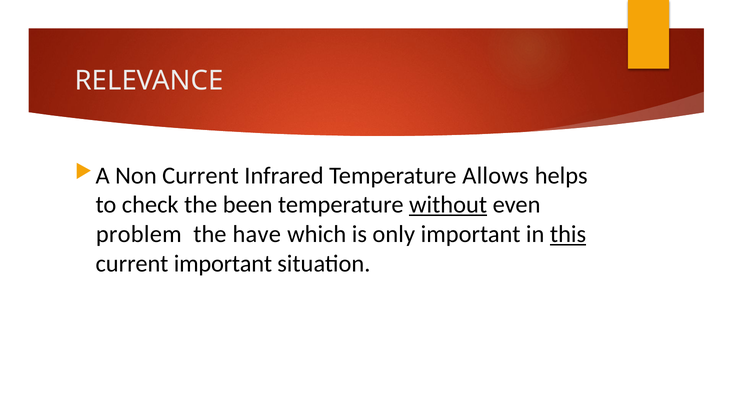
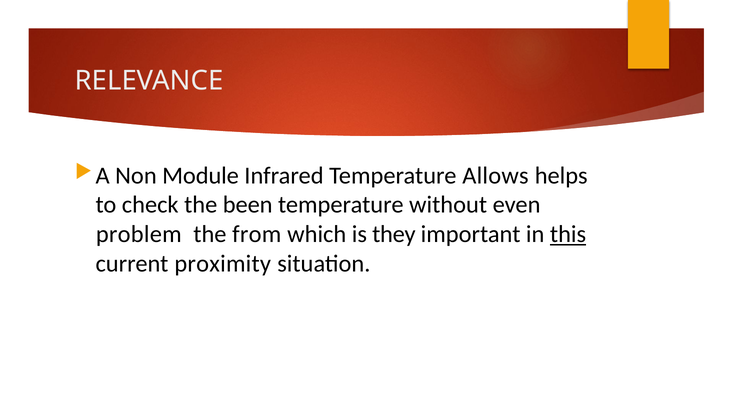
Non Current: Current -> Module
without underline: present -> none
have: have -> from
only: only -> they
current important: important -> proximity
